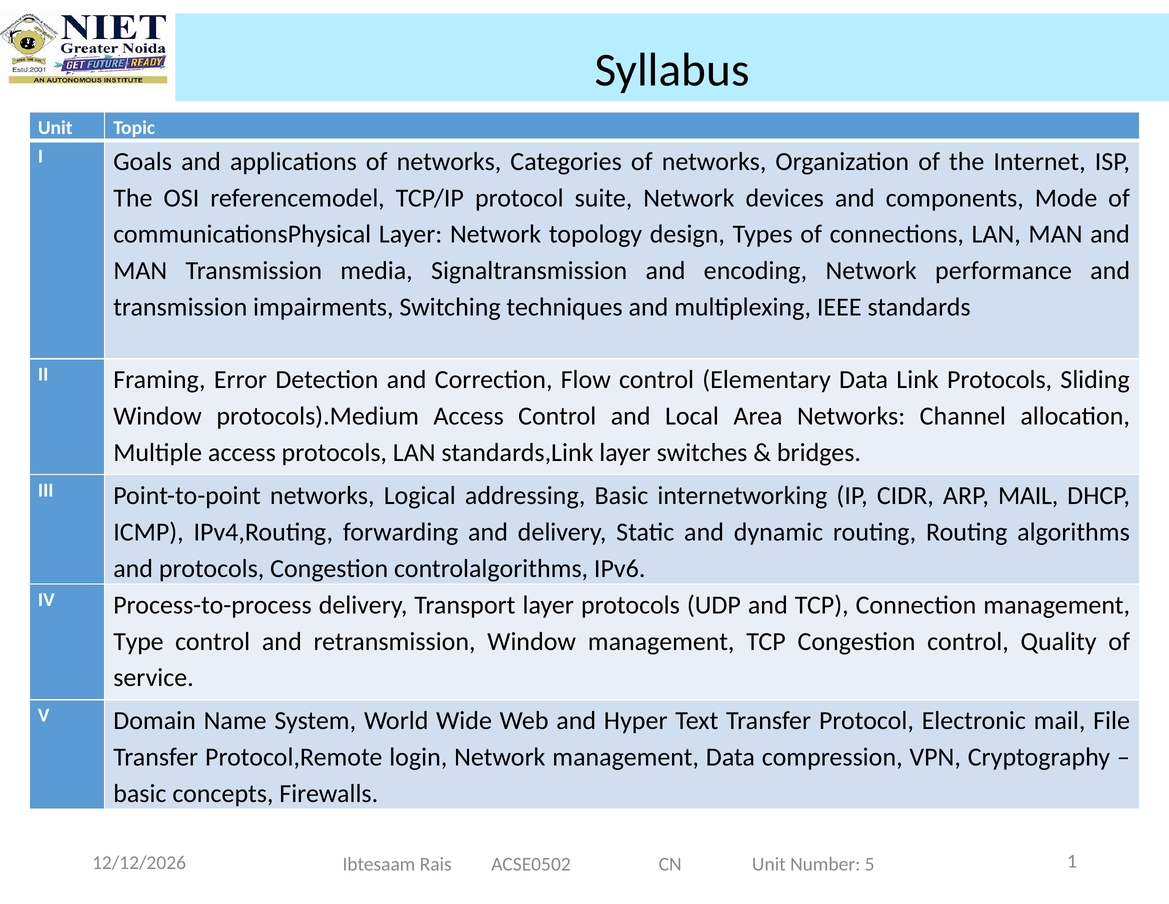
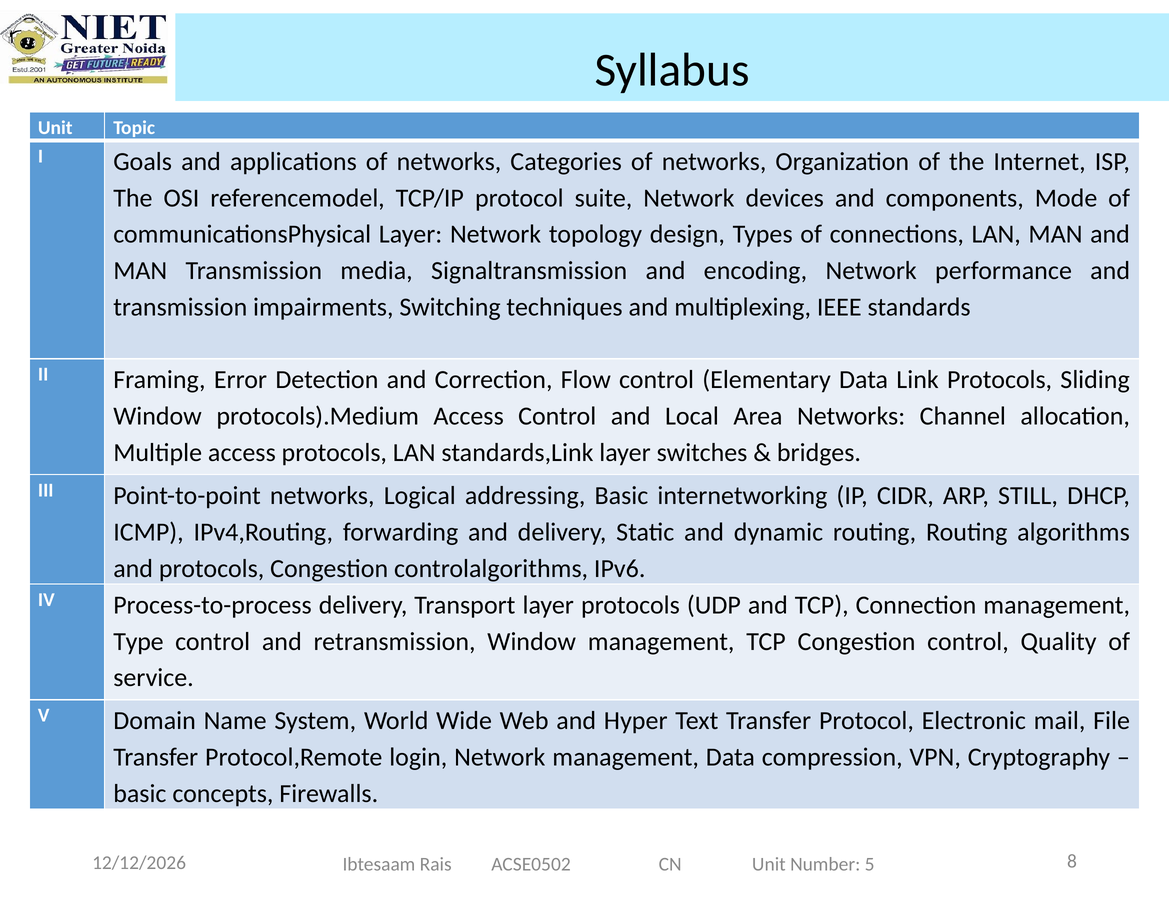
ARP MAIL: MAIL -> STILL
1: 1 -> 8
